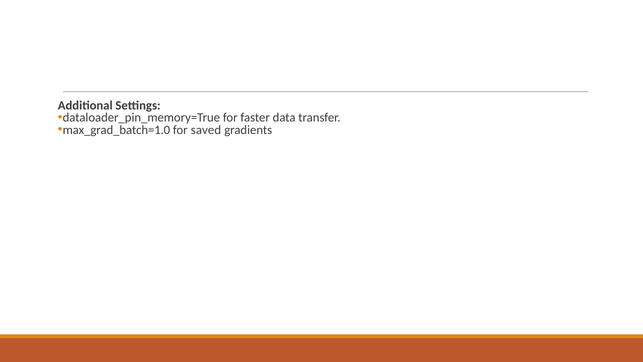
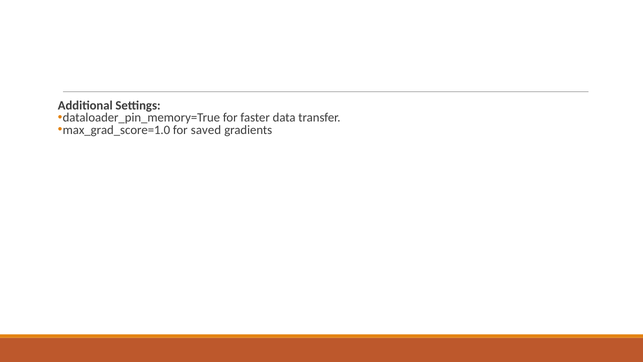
max_grad_batch=1.0: max_grad_batch=1.0 -> max_grad_score=1.0
